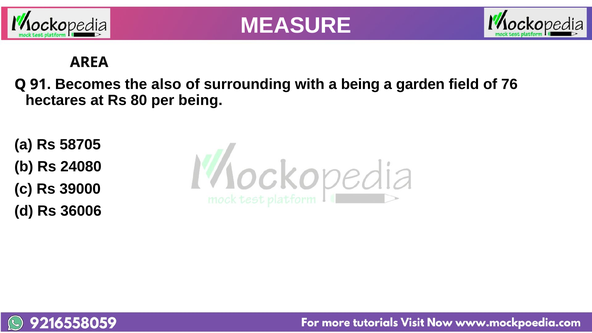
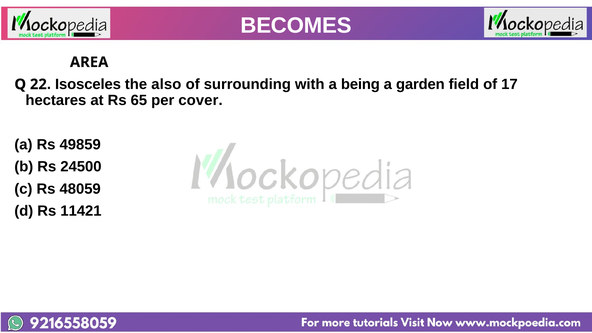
MEASURE: MEASURE -> BECOMES
91: 91 -> 22
Becomes: Becomes -> Isosceles
76: 76 -> 17
80: 80 -> 65
per being: being -> cover
58705: 58705 -> 49859
24080: 24080 -> 24500
39000: 39000 -> 48059
36006: 36006 -> 11421
